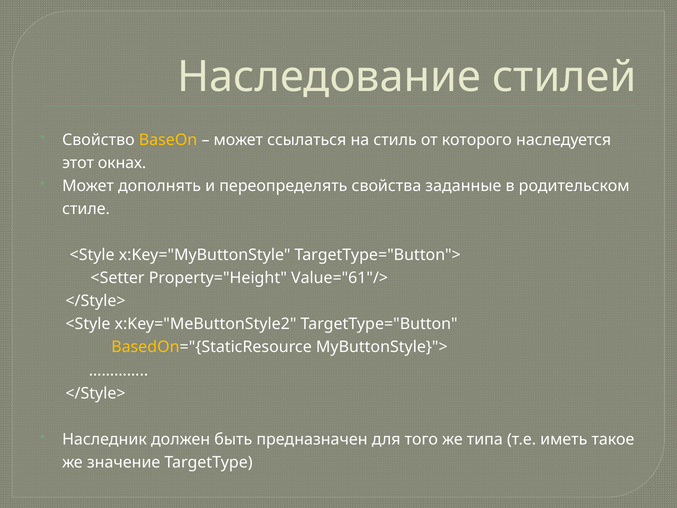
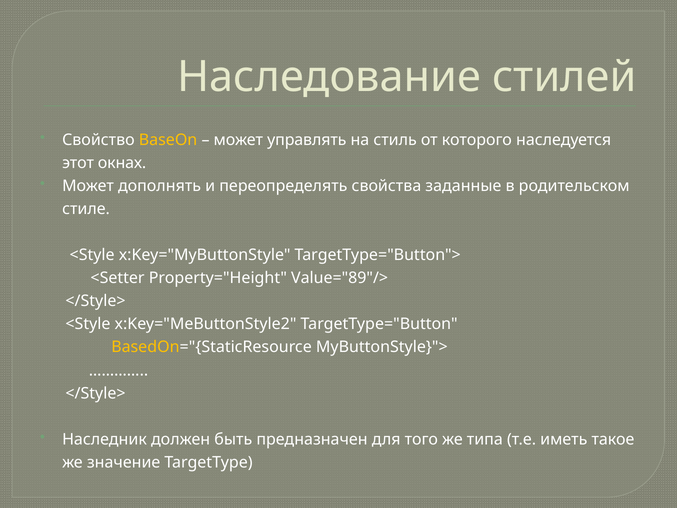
ссылаться: ссылаться -> управлять
Value="61"/>: Value="61"/> -> Value="89"/>
